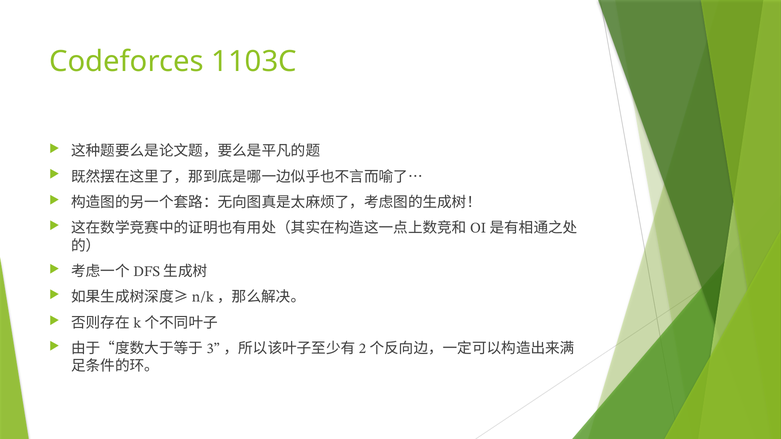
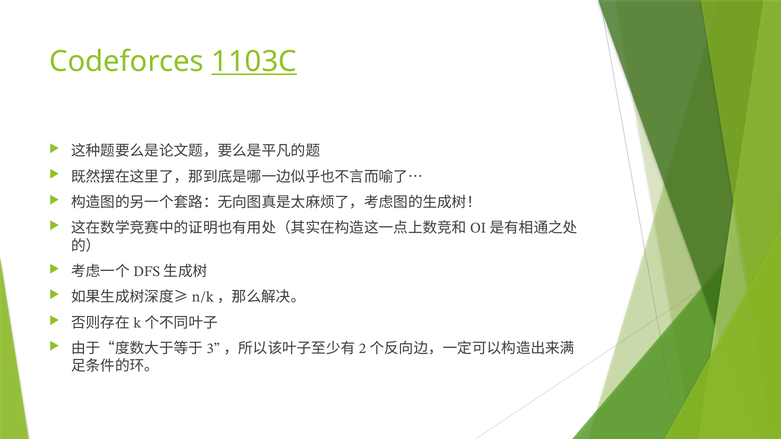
1103C underline: none -> present
